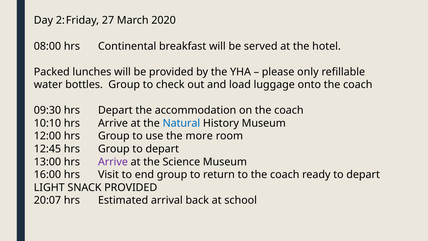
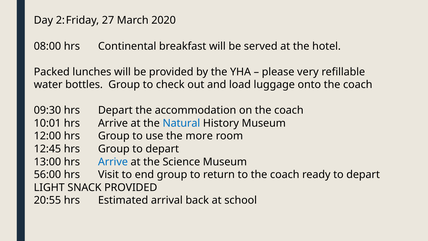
only: only -> very
10:10: 10:10 -> 10:01
Arrive at (113, 162) colour: purple -> blue
16:00: 16:00 -> 56:00
20:07: 20:07 -> 20:55
